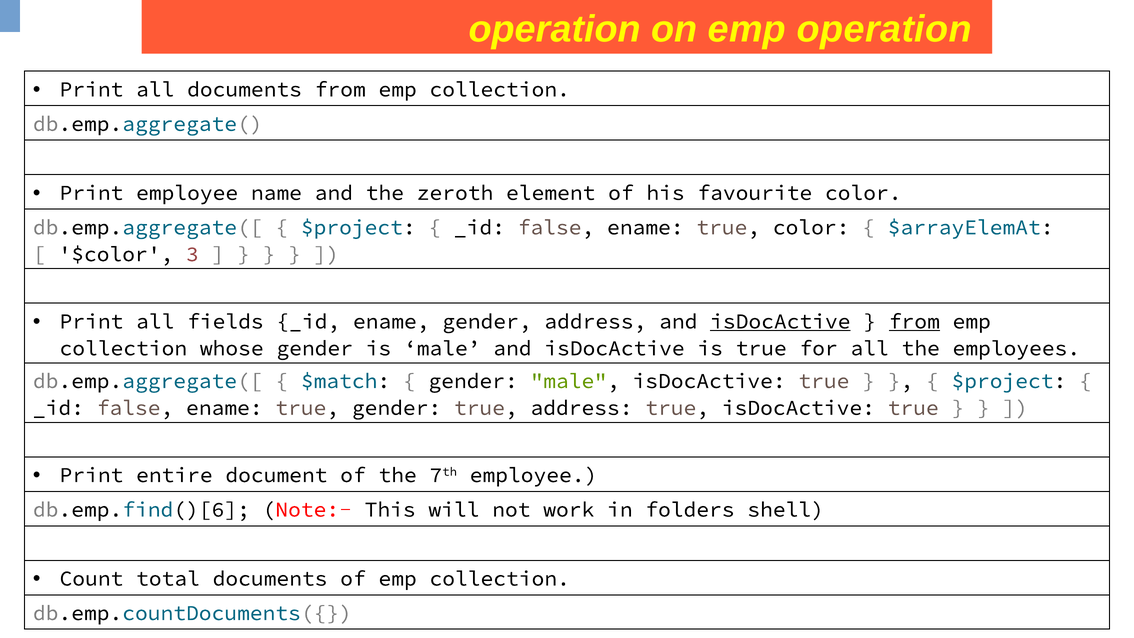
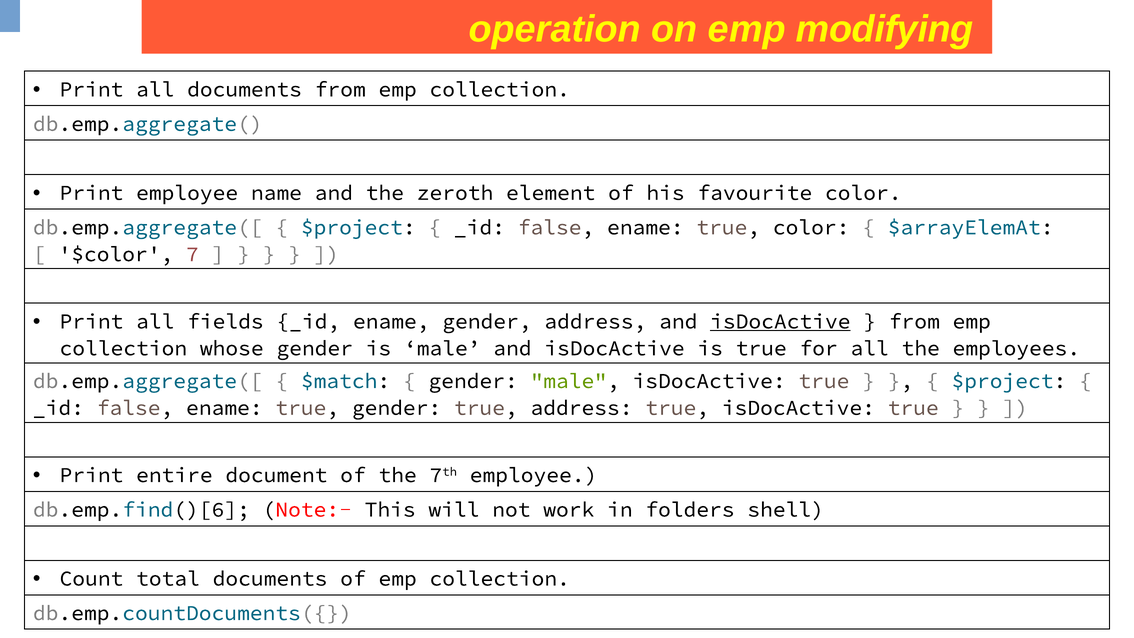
emp operation: operation -> modifying
3: 3 -> 7
from at (914, 321) underline: present -> none
